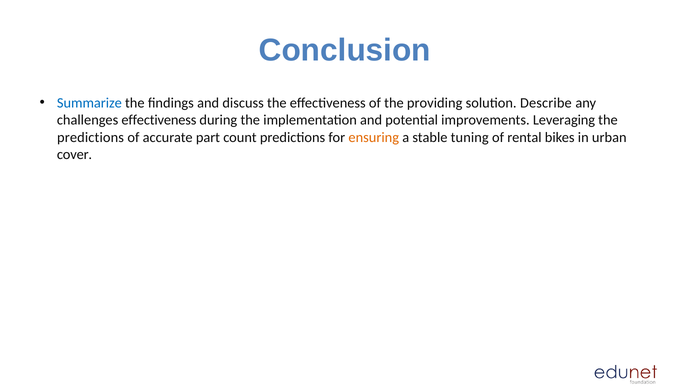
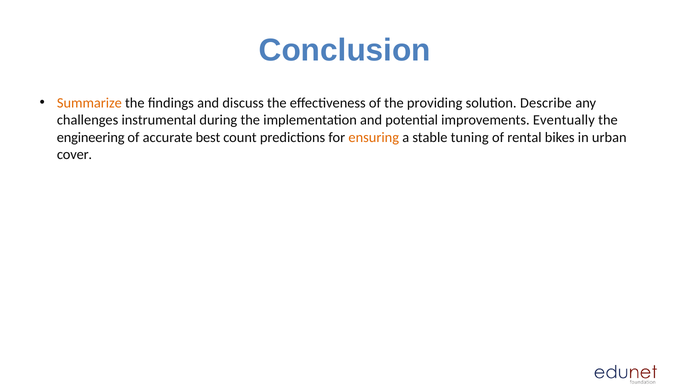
Summarize colour: blue -> orange
challenges effectiveness: effectiveness -> instrumental
Leveraging: Leveraging -> Eventually
predictions at (91, 137): predictions -> engineering
part: part -> best
